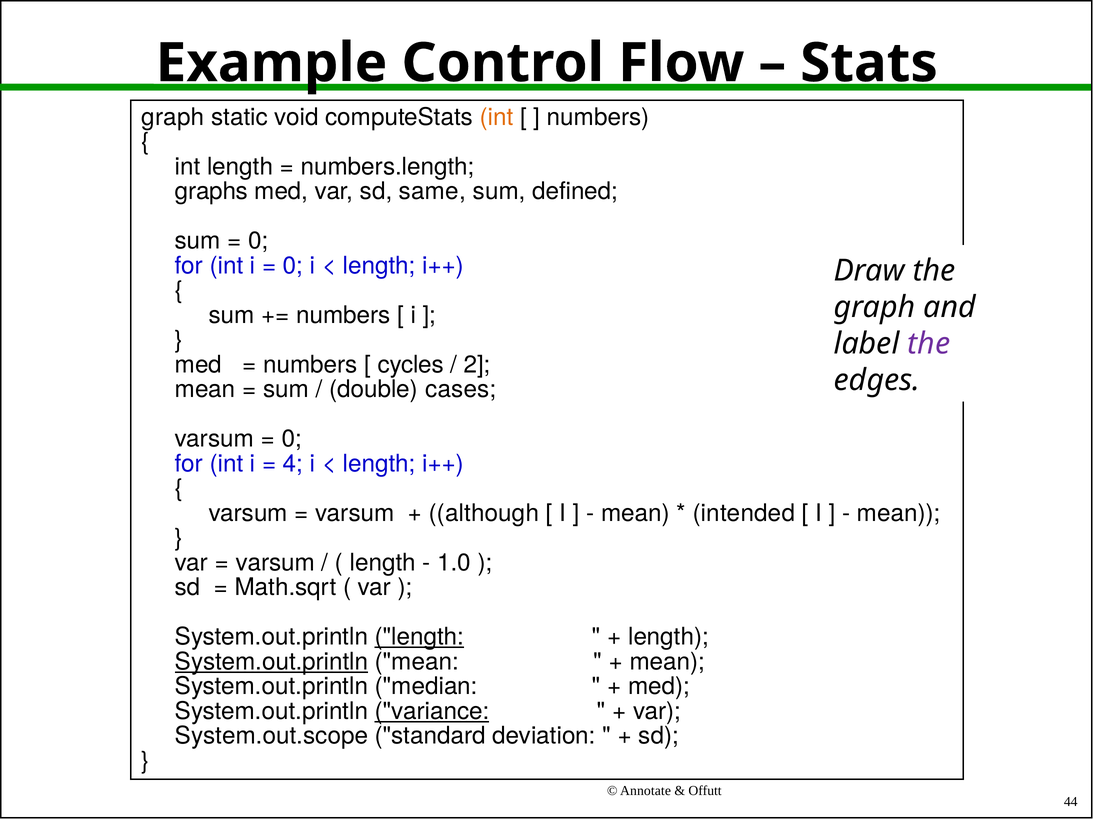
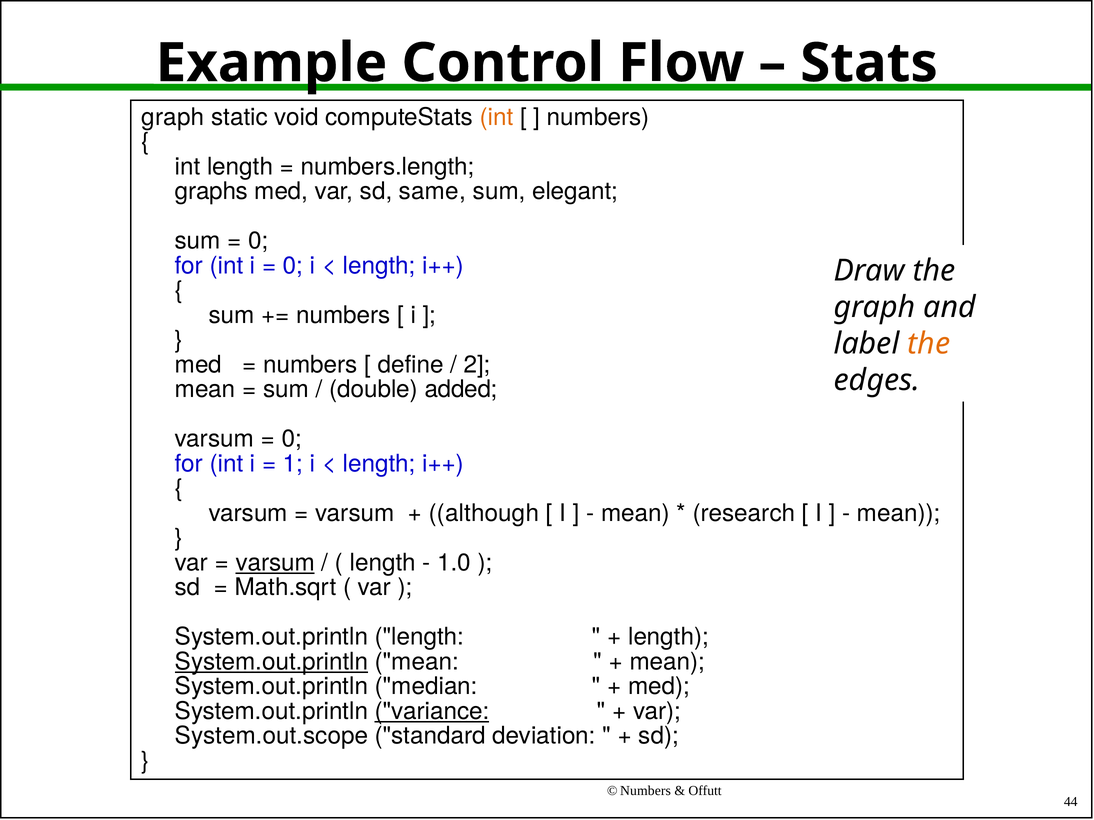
defined: defined -> elegant
the at (929, 344) colour: purple -> orange
cycles: cycles -> define
cases: cases -> added
4: 4 -> 1
intended: intended -> research
varsum at (275, 563) underline: none -> present
length at (419, 637) underline: present -> none
Annotate at (646, 791): Annotate -> Numbers
